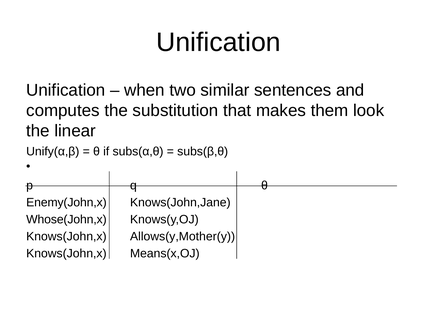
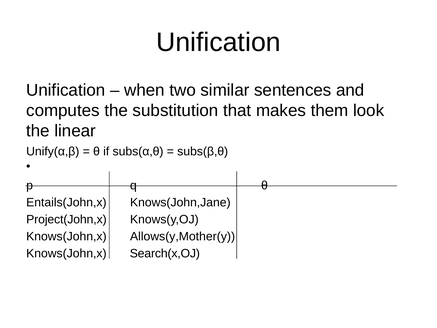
Enemy(John,x: Enemy(John,x -> Entails(John,x
Whose(John,x: Whose(John,x -> Project(John,x
Means(x,OJ: Means(x,OJ -> Search(x,OJ
